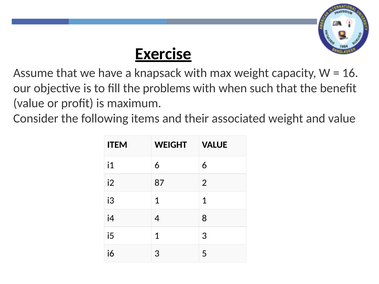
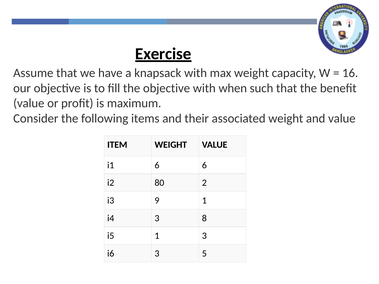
the problems: problems -> objective
87: 87 -> 80
i3 1: 1 -> 9
i4 4: 4 -> 3
